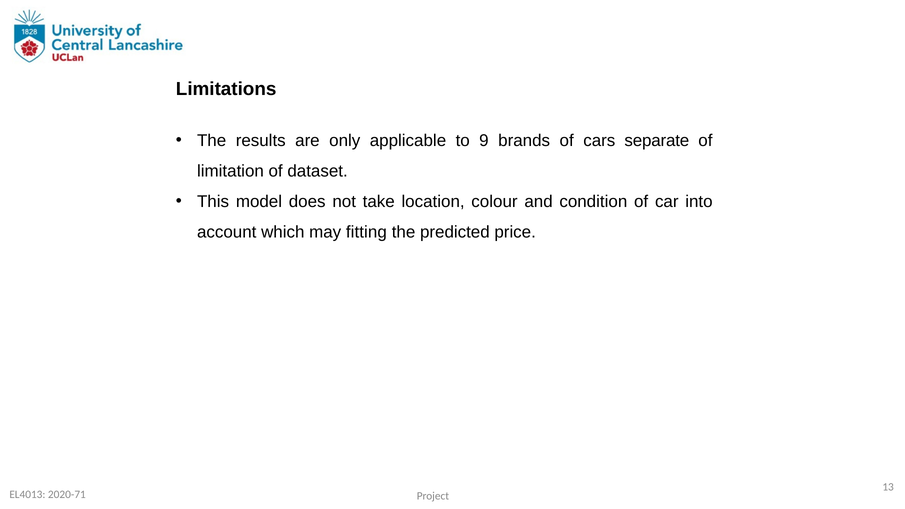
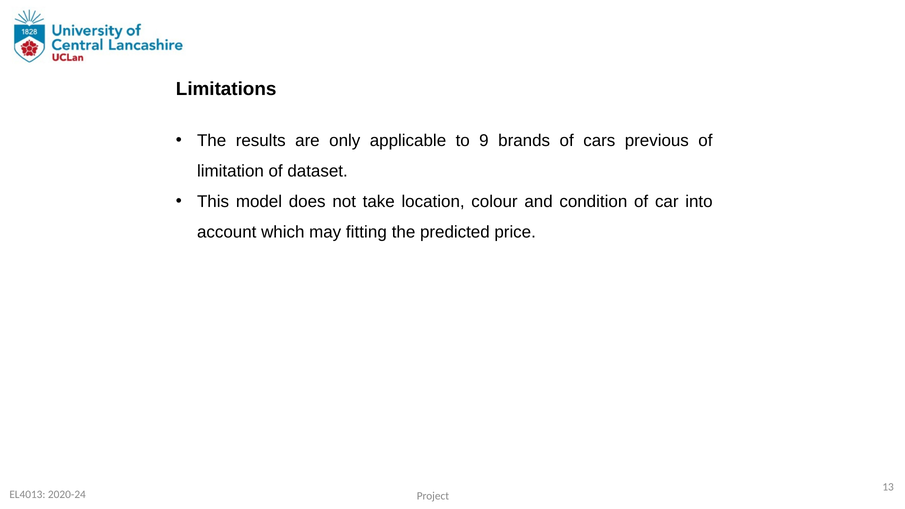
separate: separate -> previous
2020-71: 2020-71 -> 2020-24
